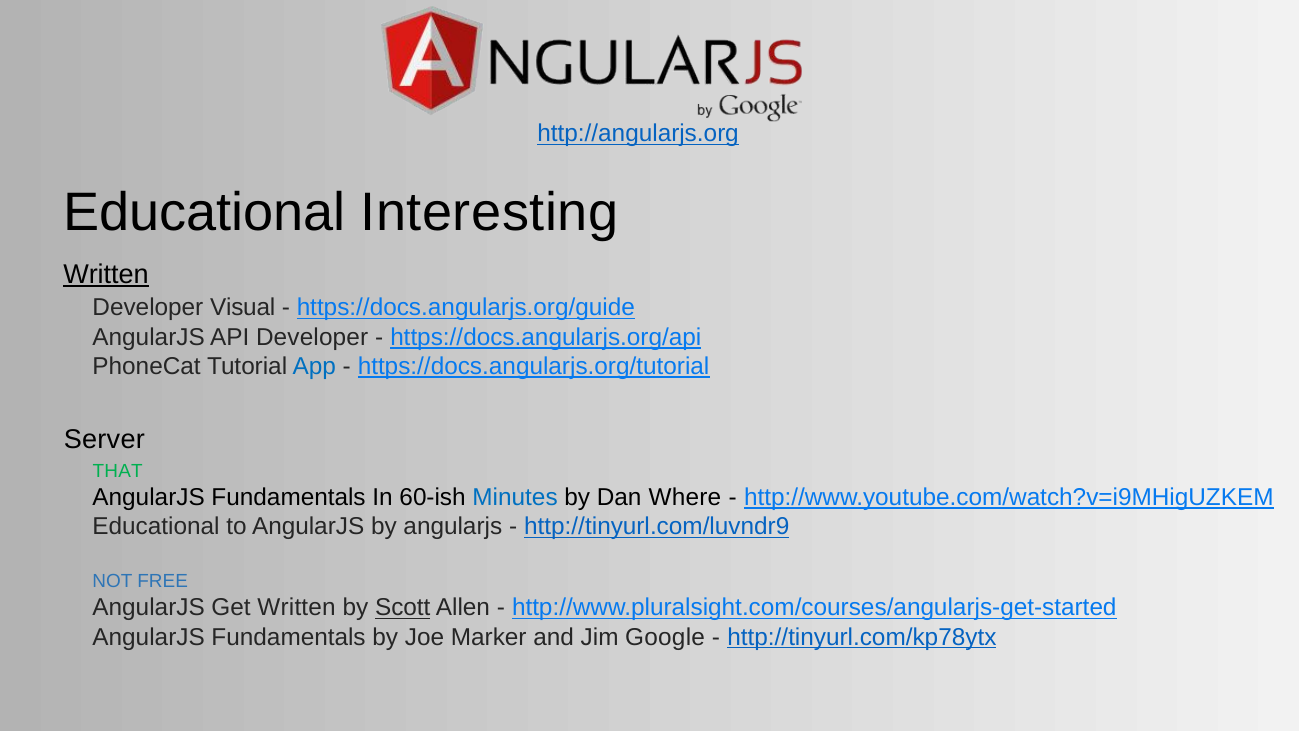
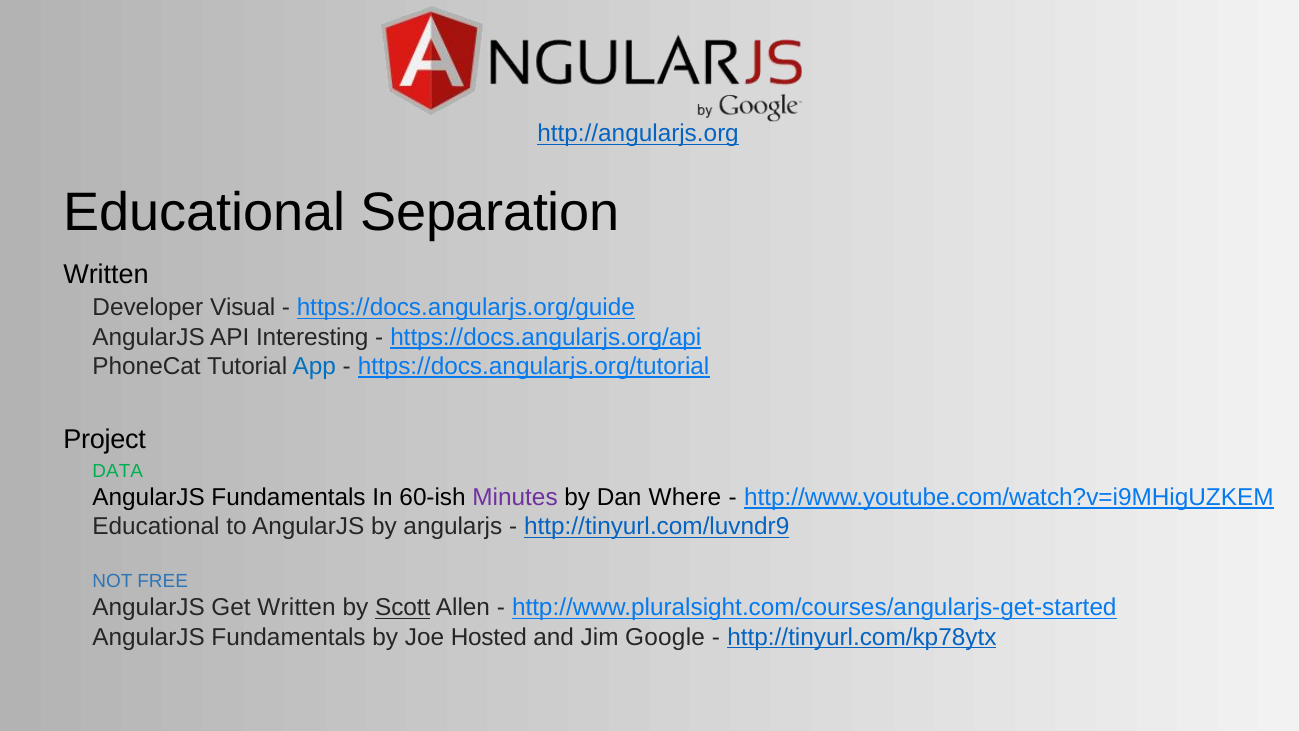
Interesting: Interesting -> Separation
Written at (106, 275) underline: present -> none
API Developer: Developer -> Interesting
Server: Server -> Project
THAT: THAT -> DATA
Minutes colour: blue -> purple
Marker: Marker -> Hosted
